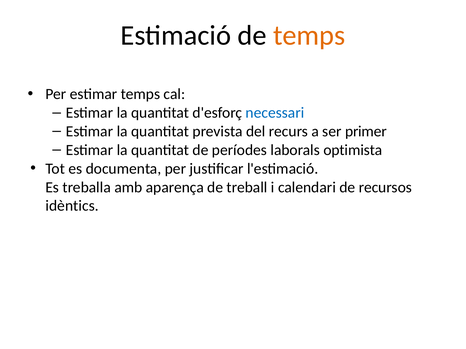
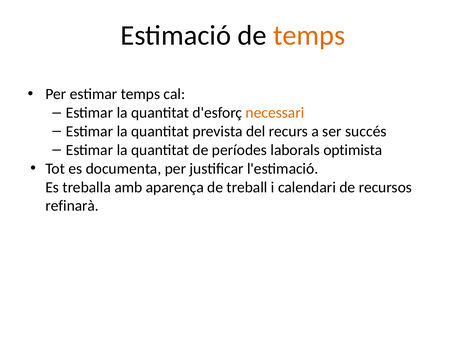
necessari colour: blue -> orange
primer: primer -> succés
idèntics: idèntics -> refinarà
